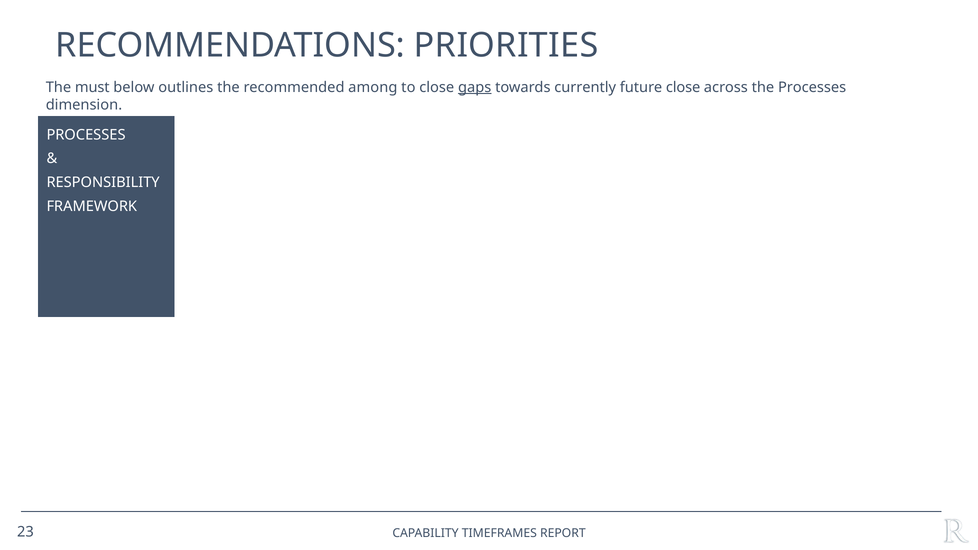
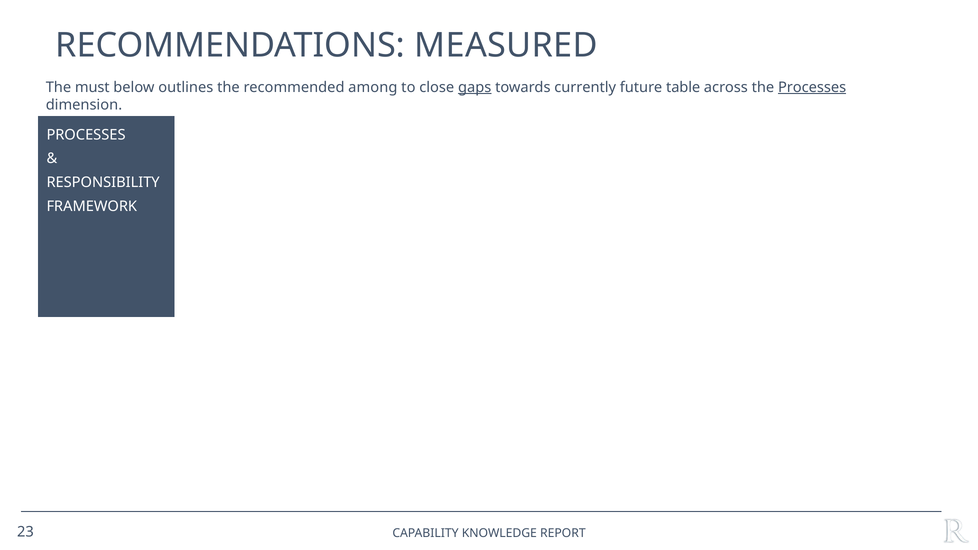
PRIORITIES: PRIORITIES -> MEASURED
future close: close -> table
Processes at (812, 87) underline: none -> present
TIMEFRAMES: TIMEFRAMES -> KNOWLEDGE
